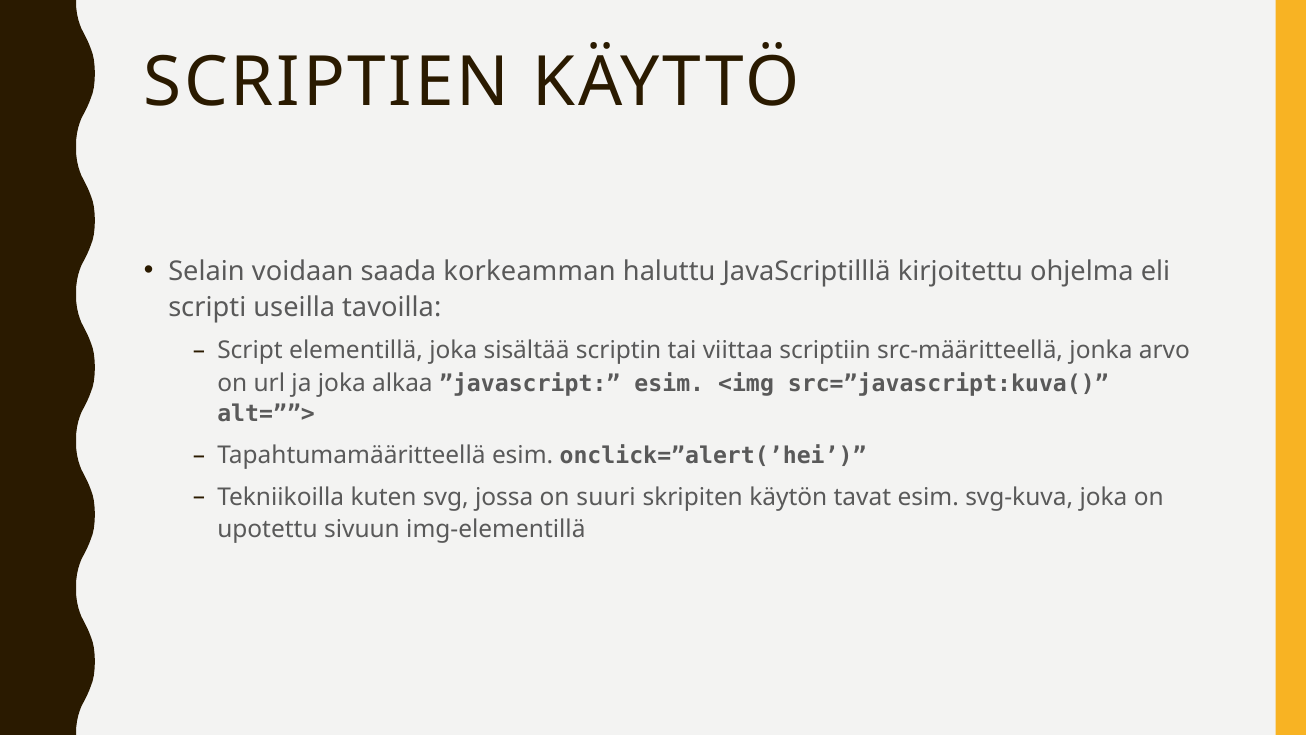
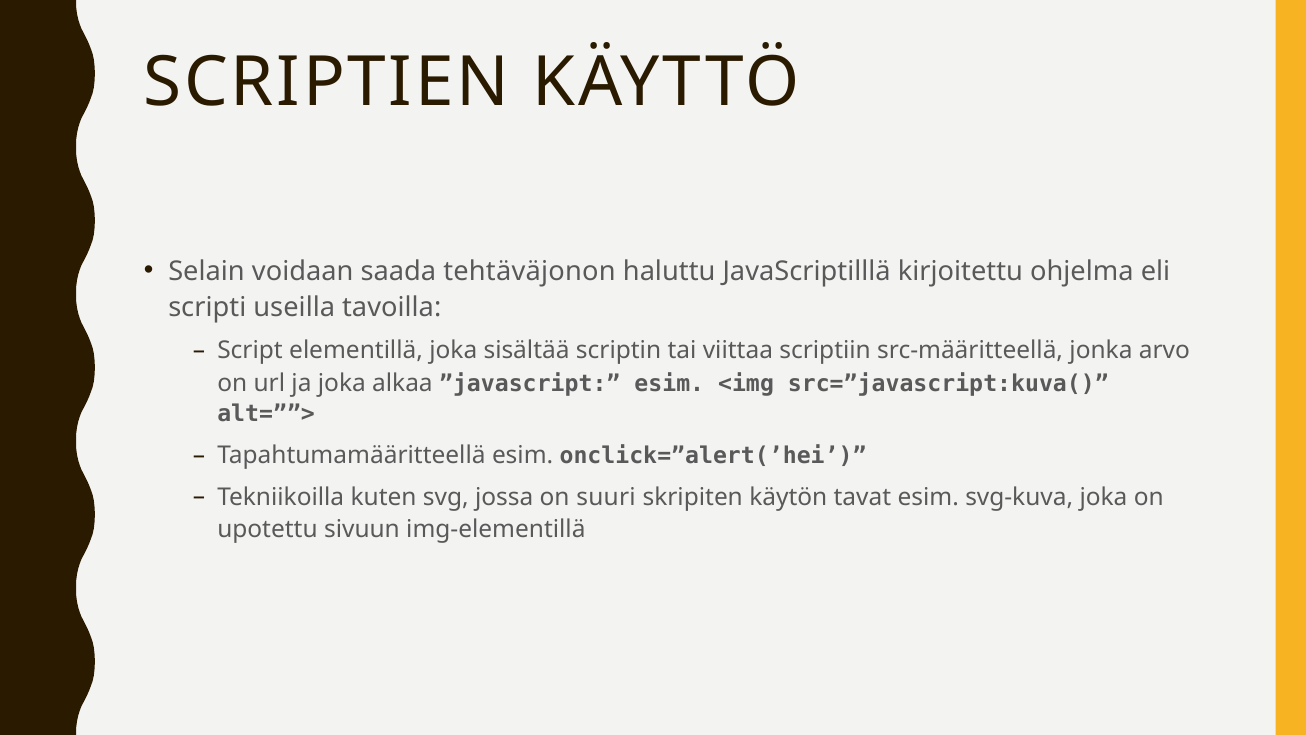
korkeamman: korkeamman -> tehtäväjonon
